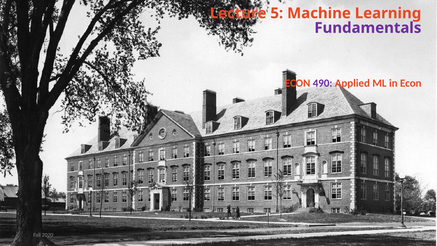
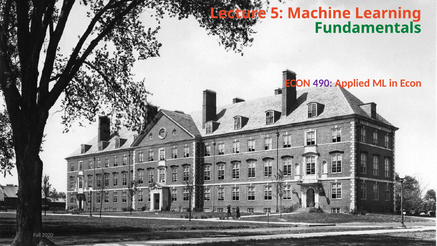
Fundamentals colour: purple -> green
